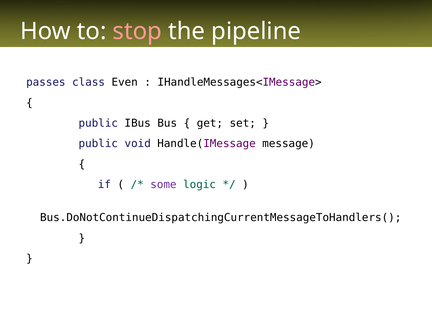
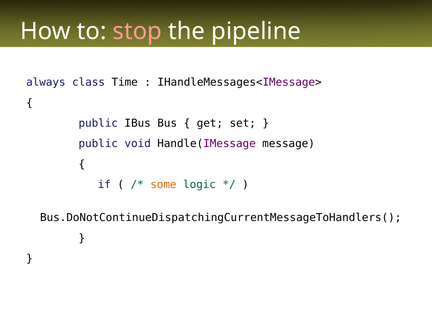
passes: passes -> always
Even: Even -> Time
some colour: purple -> orange
